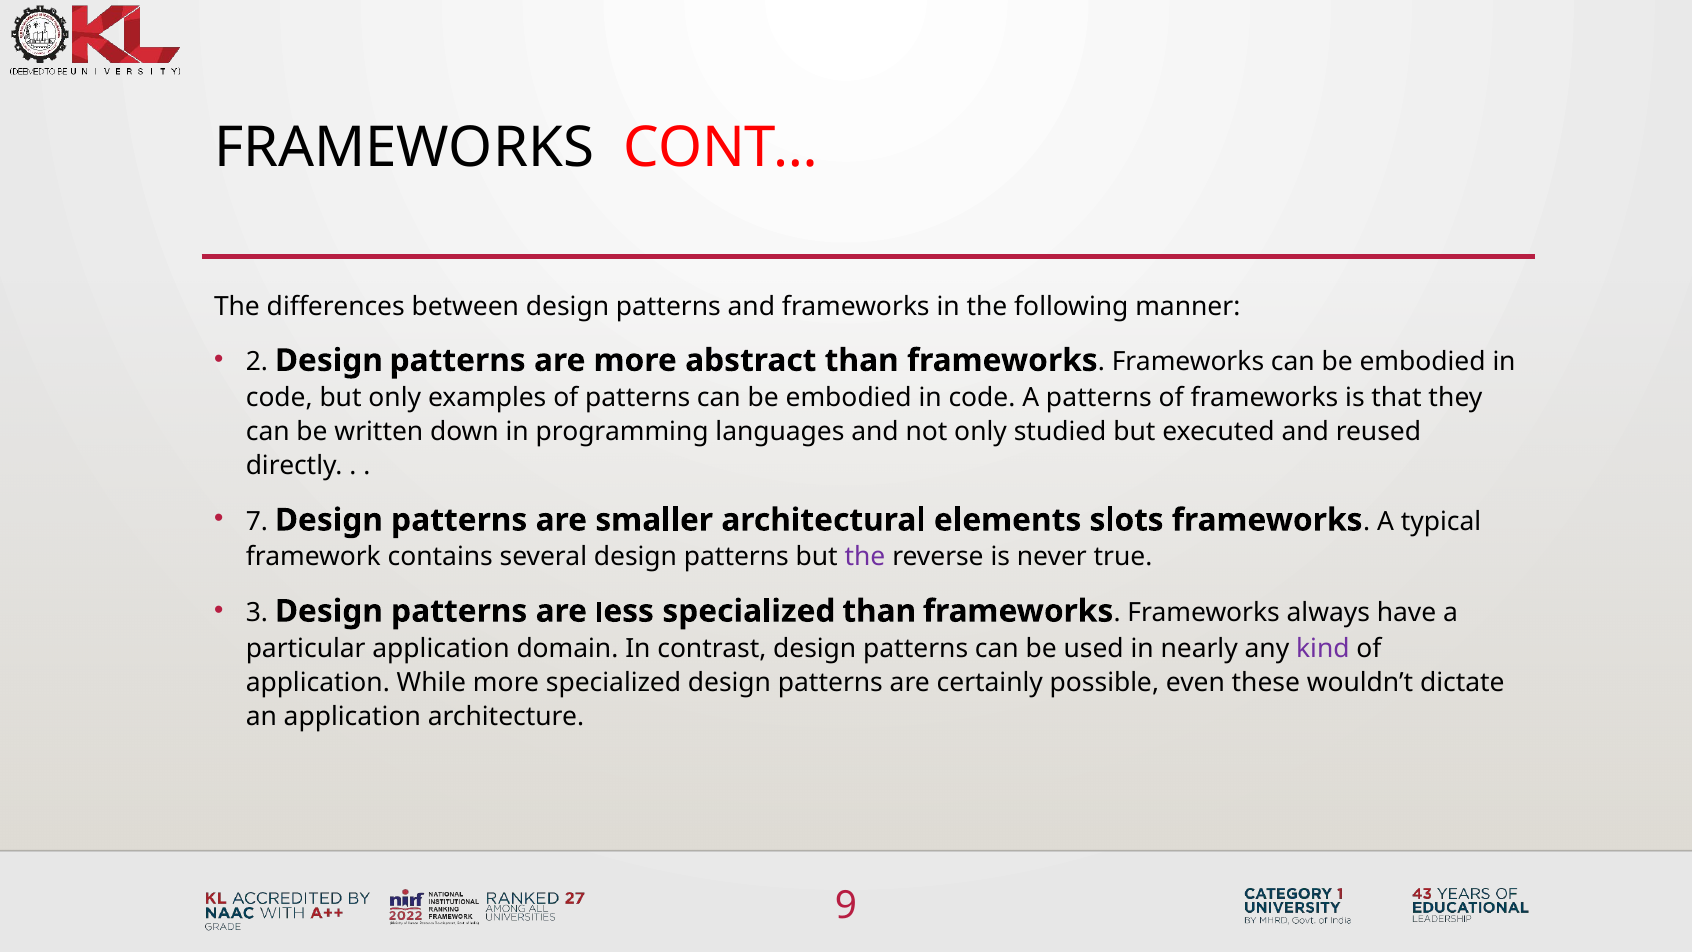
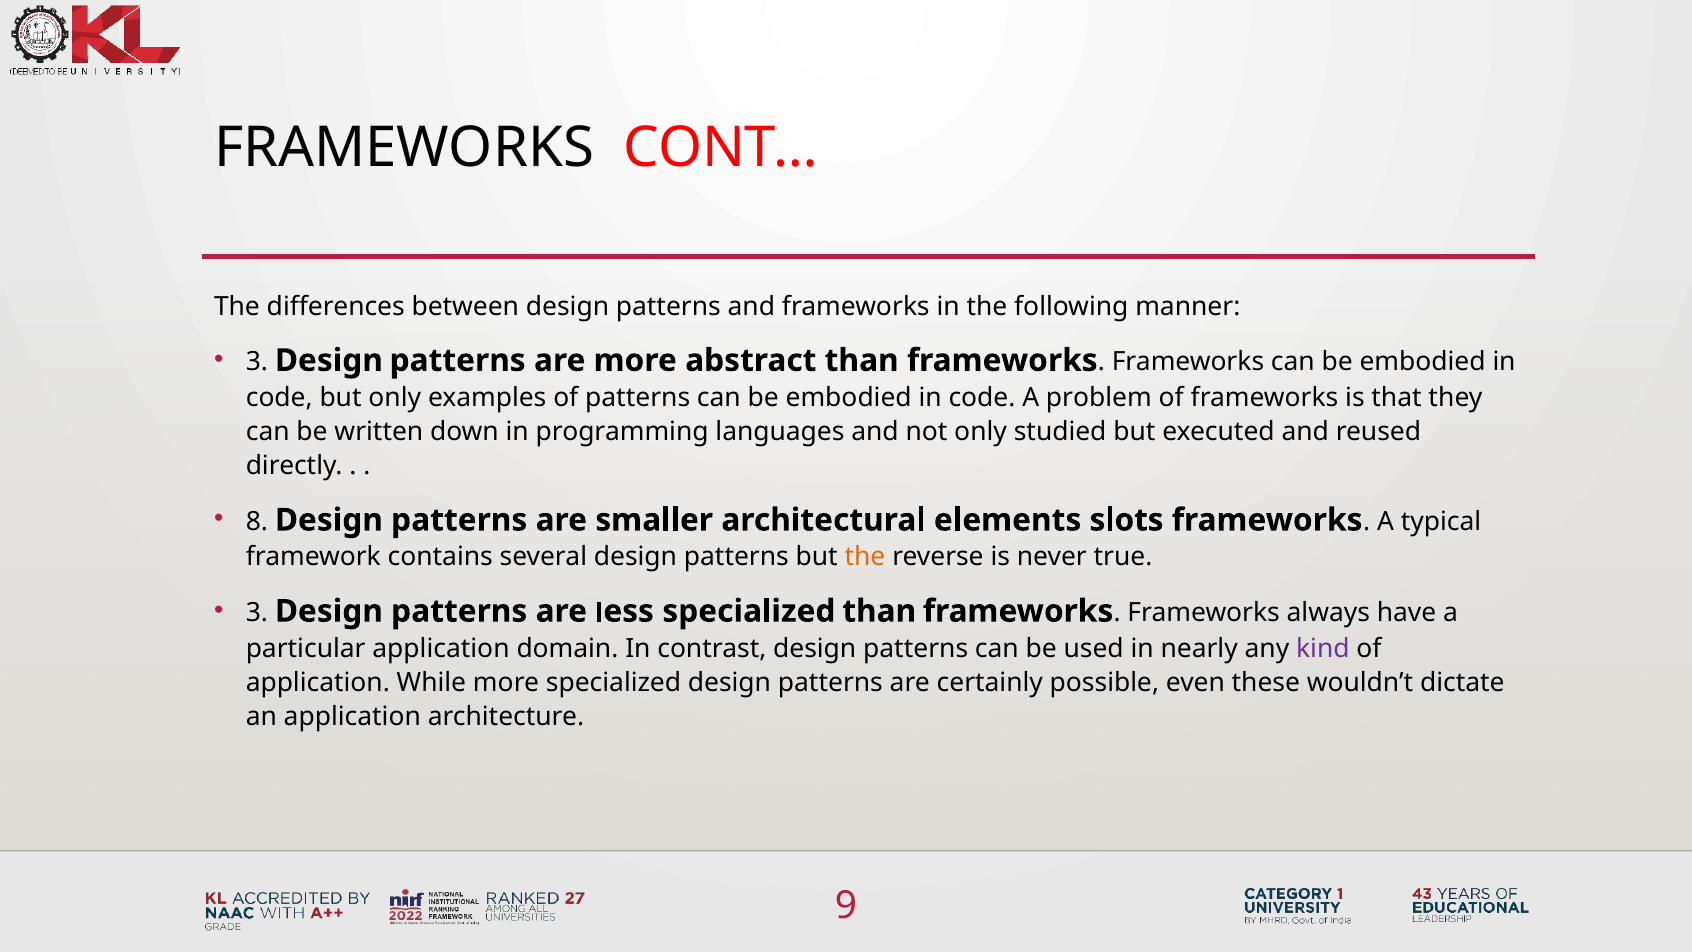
2 at (257, 362): 2 -> 3
A patterns: patterns -> problem
7: 7 -> 8
the at (865, 557) colour: purple -> orange
